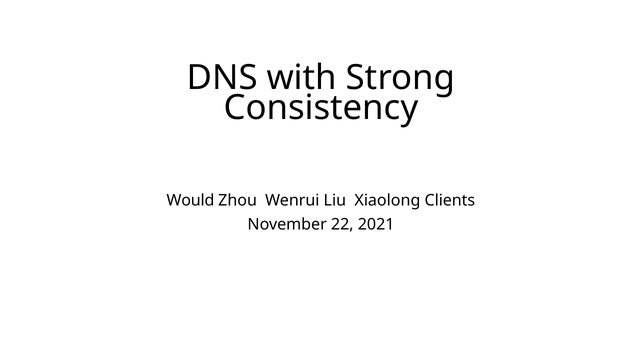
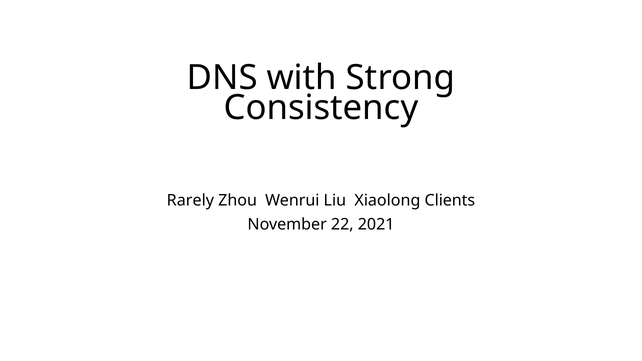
Would: Would -> Rarely
